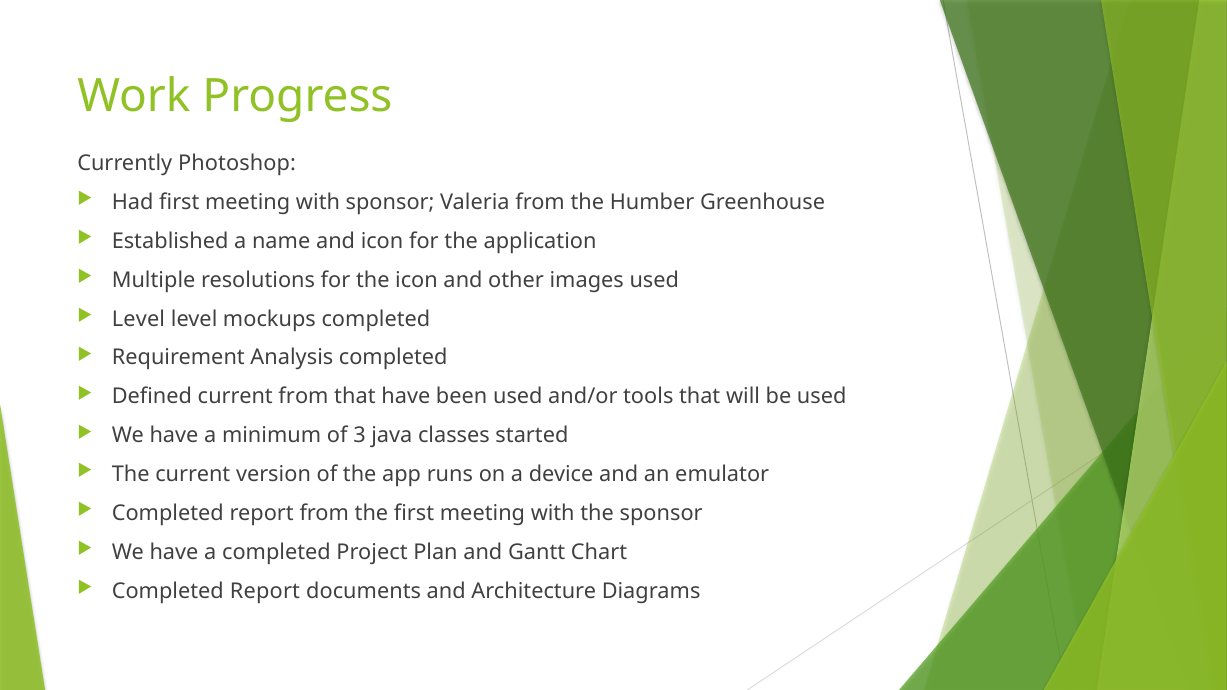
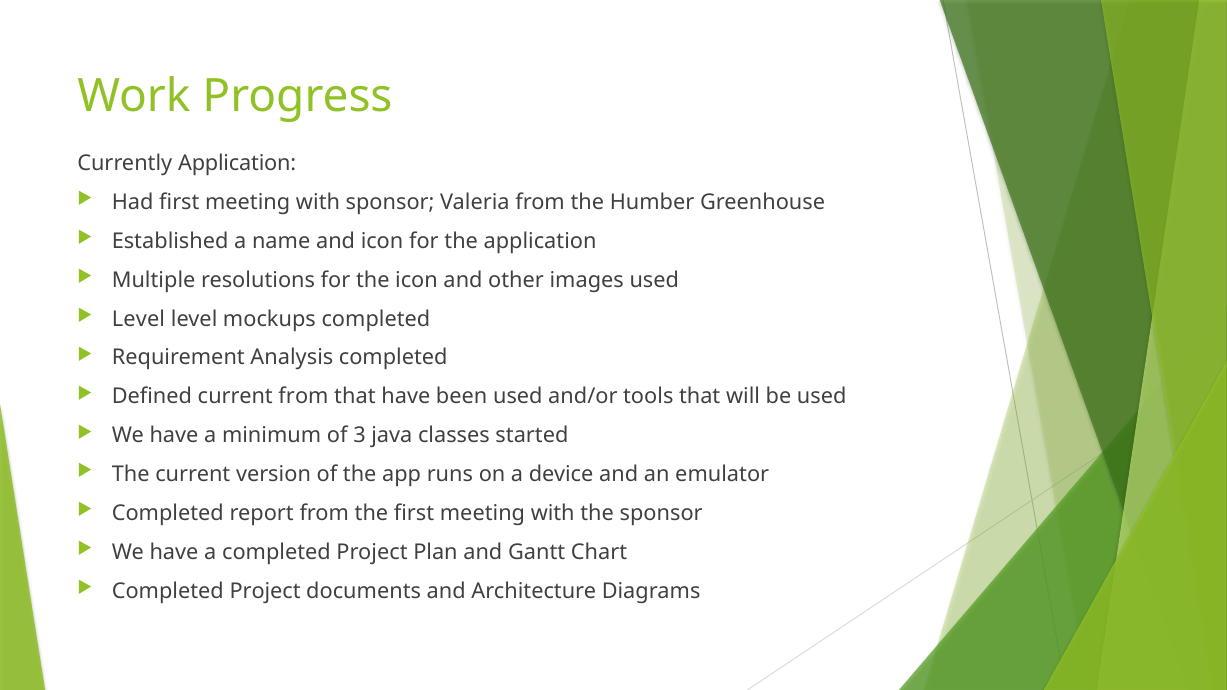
Currently Photoshop: Photoshop -> Application
Report at (265, 591): Report -> Project
